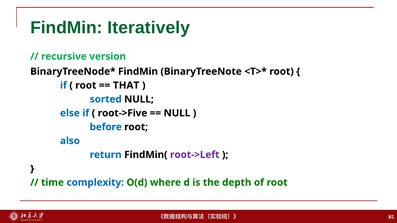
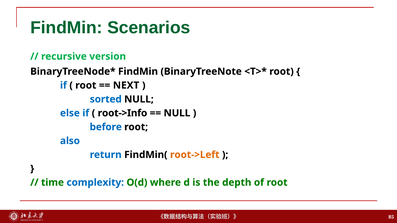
Iteratively: Iteratively -> Scenarios
THAT: THAT -> NEXT
root->Five: root->Five -> root->Info
root->Left colour: purple -> orange
